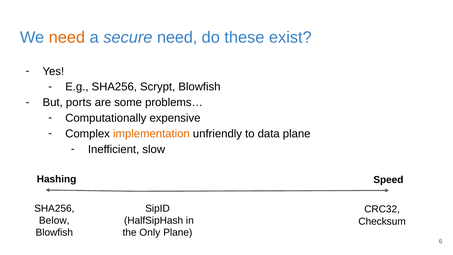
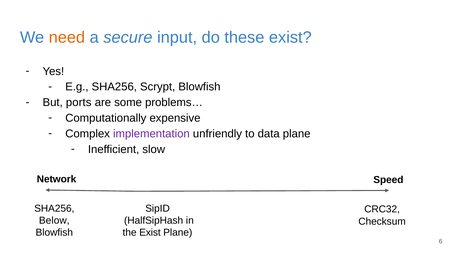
secure need: need -> input
implementation colour: orange -> purple
Hashing: Hashing -> Network
the Only: Only -> Exist
